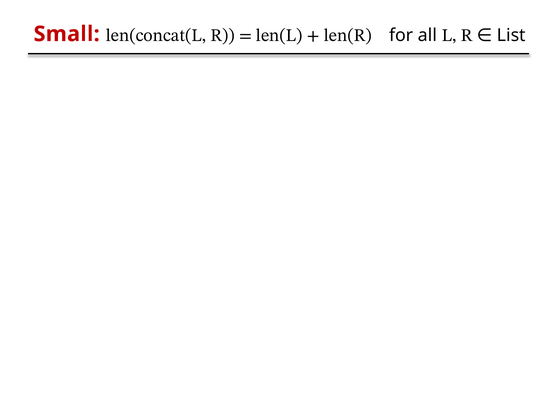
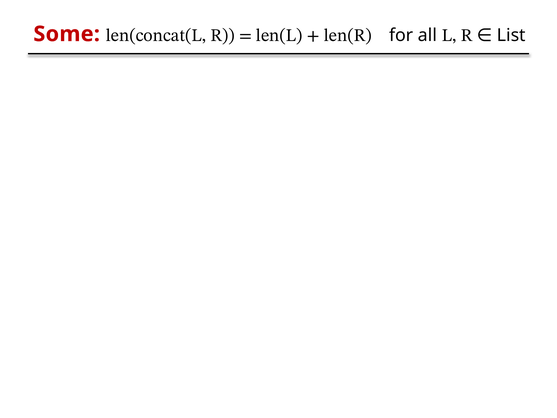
Small: Small -> Some
